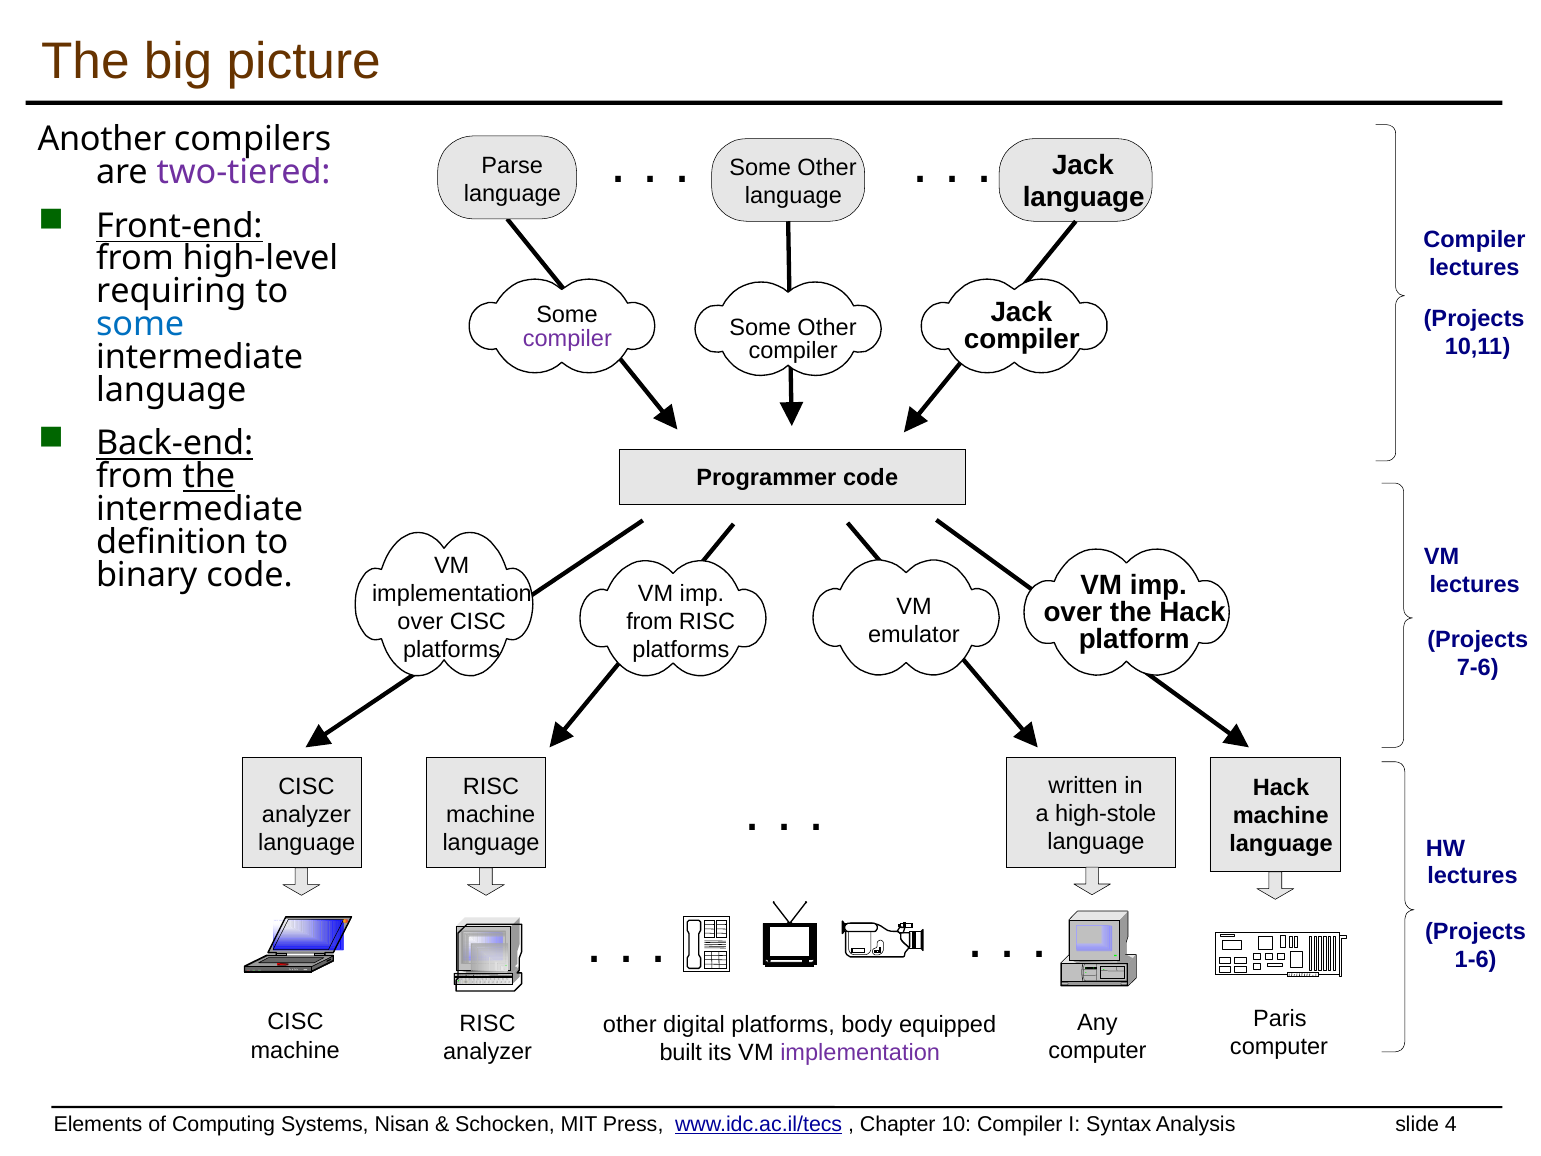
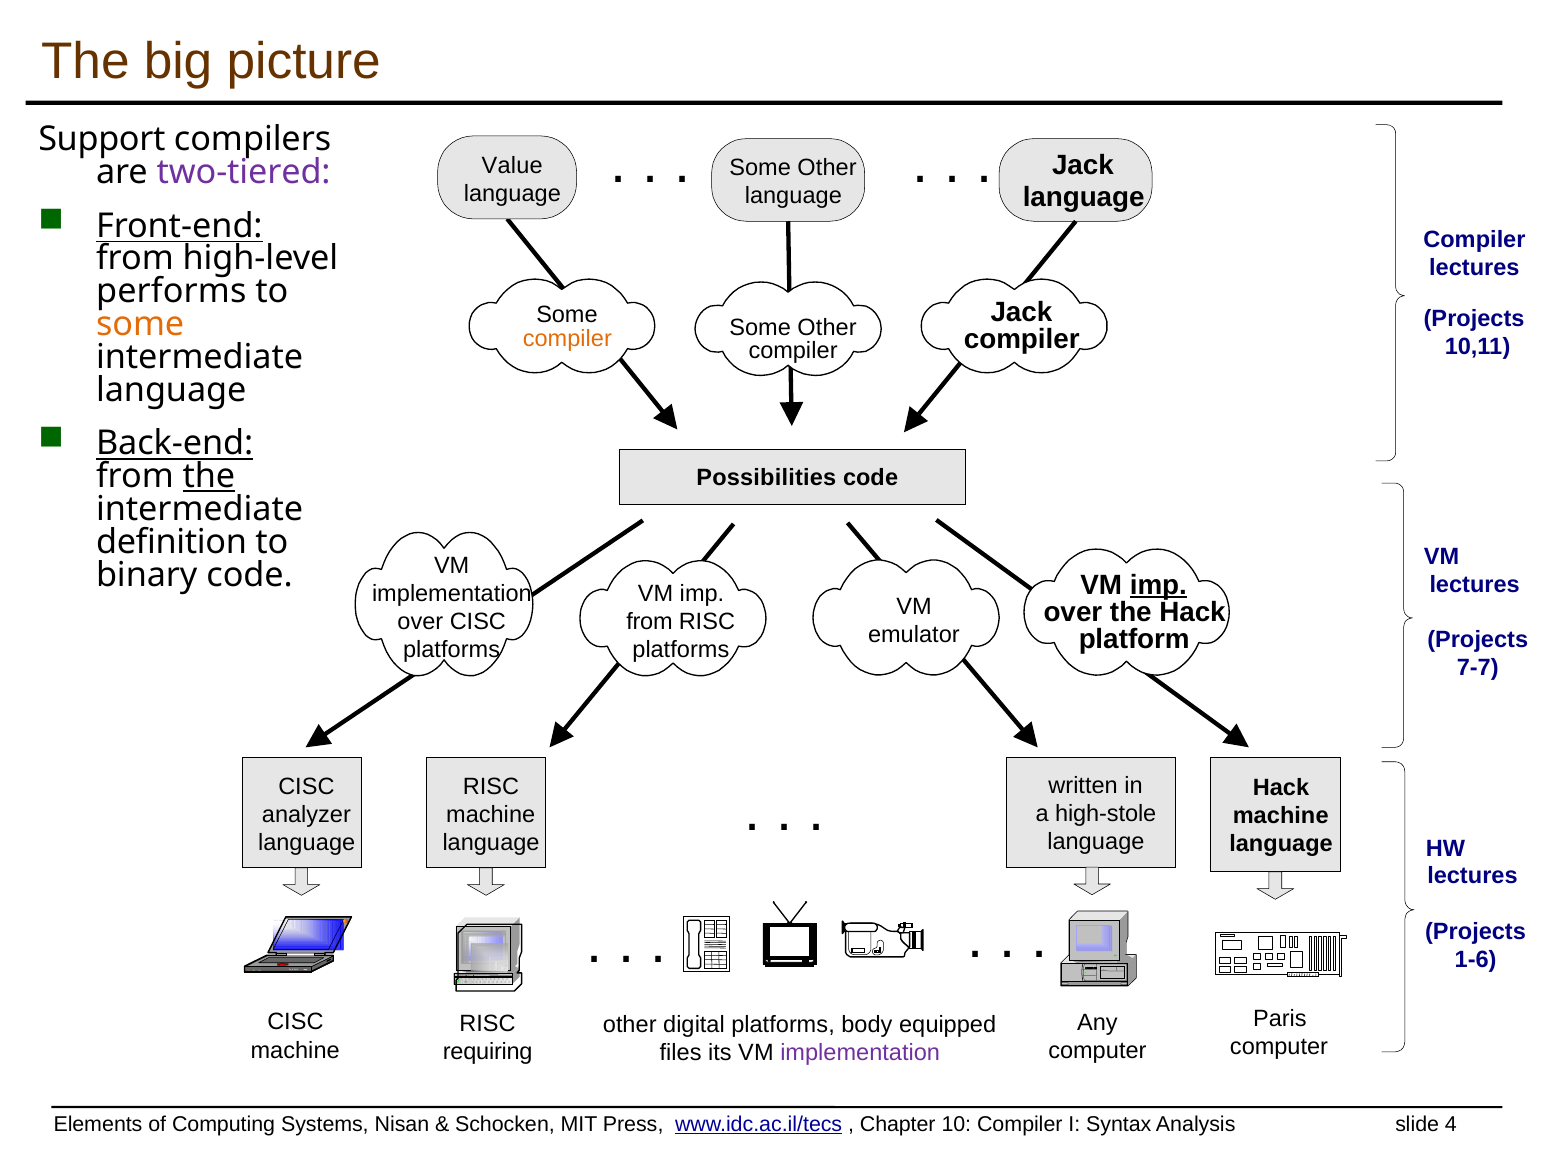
Another: Another -> Support
Parse: Parse -> Value
requiring: requiring -> performs
some at (140, 324) colour: blue -> orange
compiler at (567, 338) colour: purple -> orange
Programmer: Programmer -> Possibilities
imp at (1158, 585) underline: none -> present
7-6: 7-6 -> 7-7
analyzer at (488, 1051): analyzer -> requiring
built: built -> files
